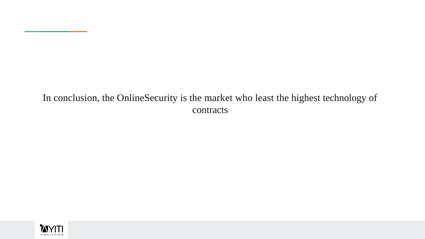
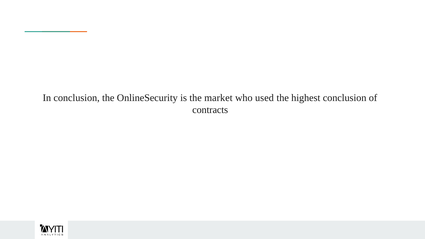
least: least -> used
highest technology: technology -> conclusion
